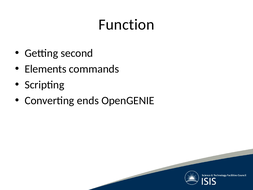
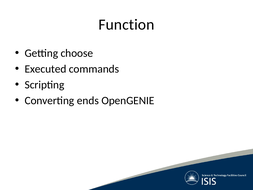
second: second -> choose
Elements: Elements -> Executed
